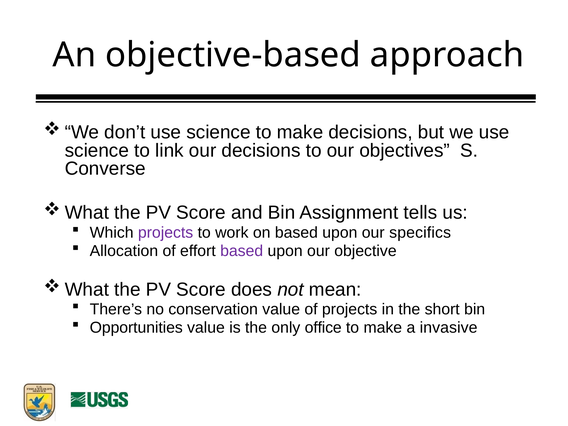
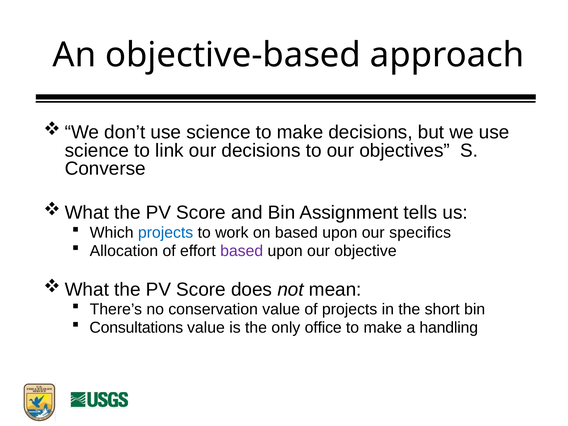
projects at (166, 233) colour: purple -> blue
Opportunities: Opportunities -> Consultations
invasive: invasive -> handling
